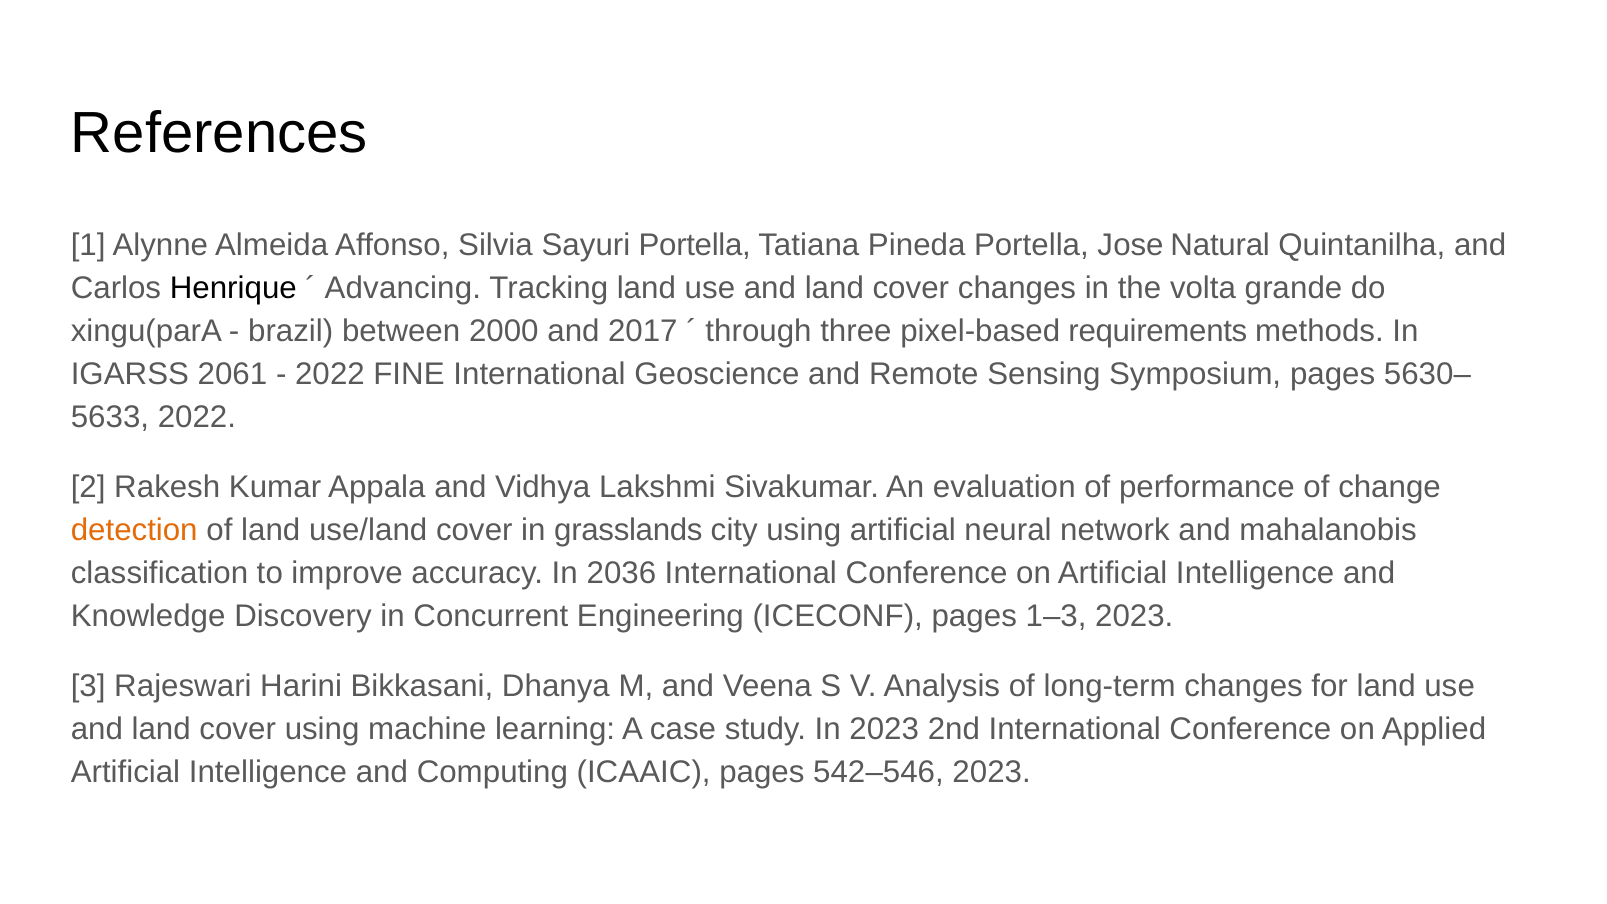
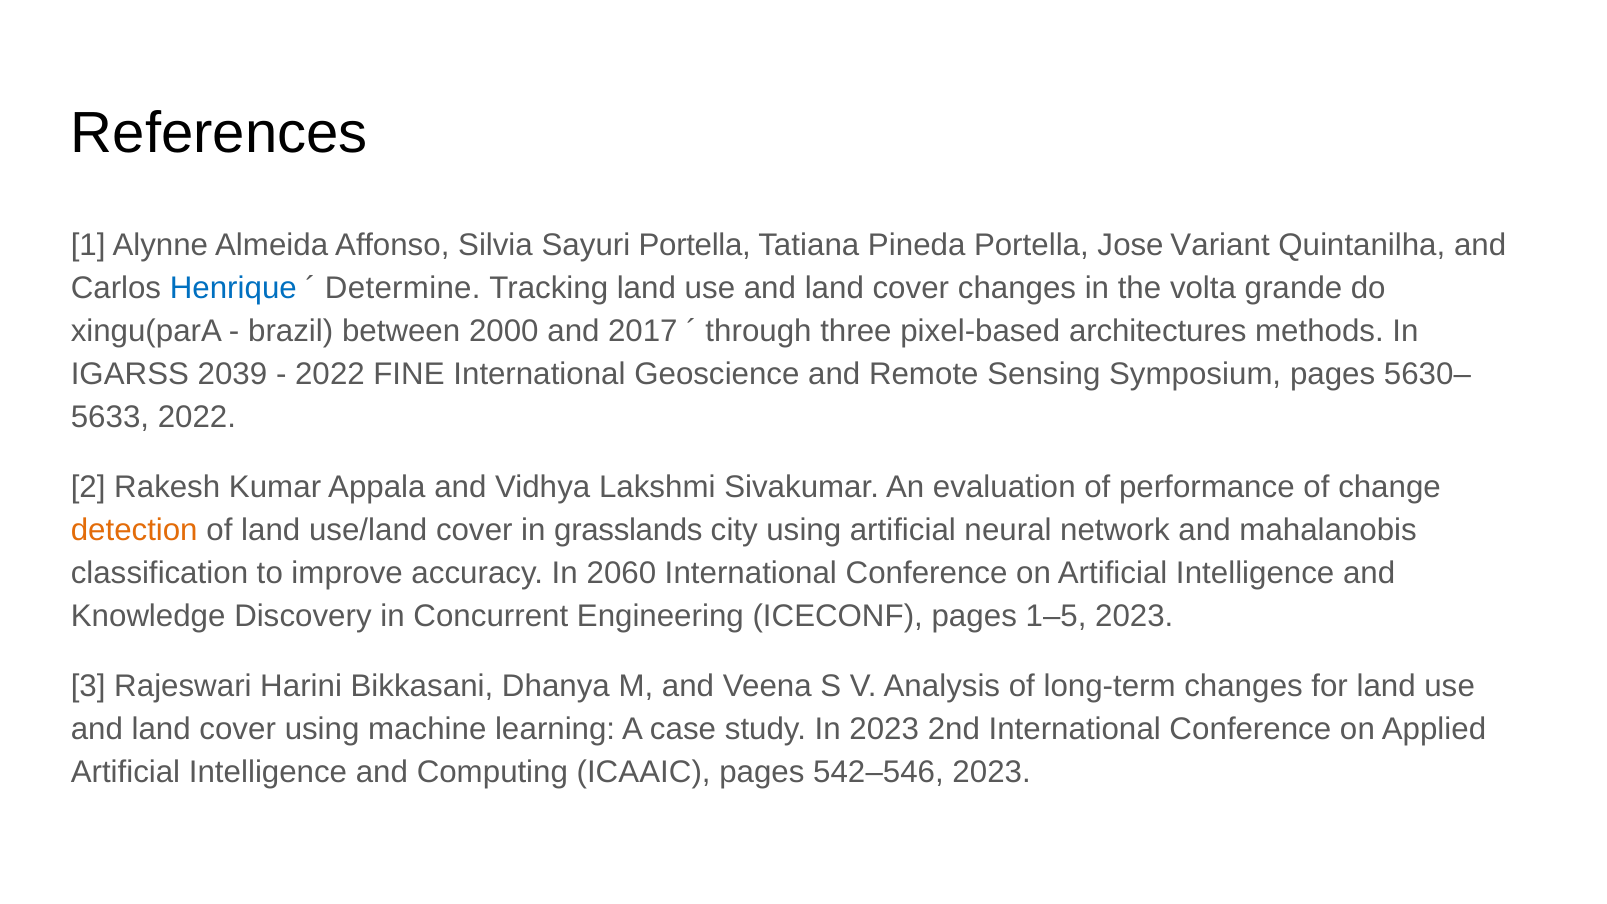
Natural: Natural -> Variant
Henrique colour: black -> blue
Advancing: Advancing -> Determine
requirements: requirements -> architectures
2061: 2061 -> 2039
2036: 2036 -> 2060
1–3: 1–3 -> 1–5
